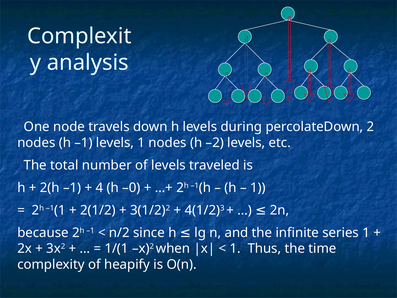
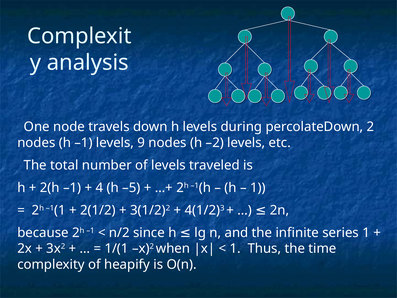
levels 1: 1 -> 9
–0: –0 -> –5
